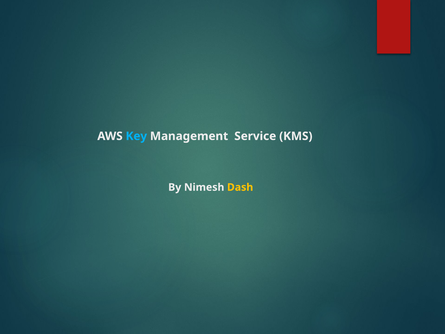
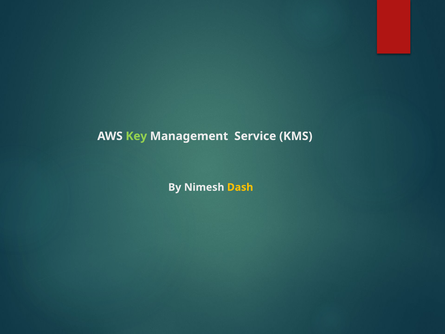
Key colour: light blue -> light green
